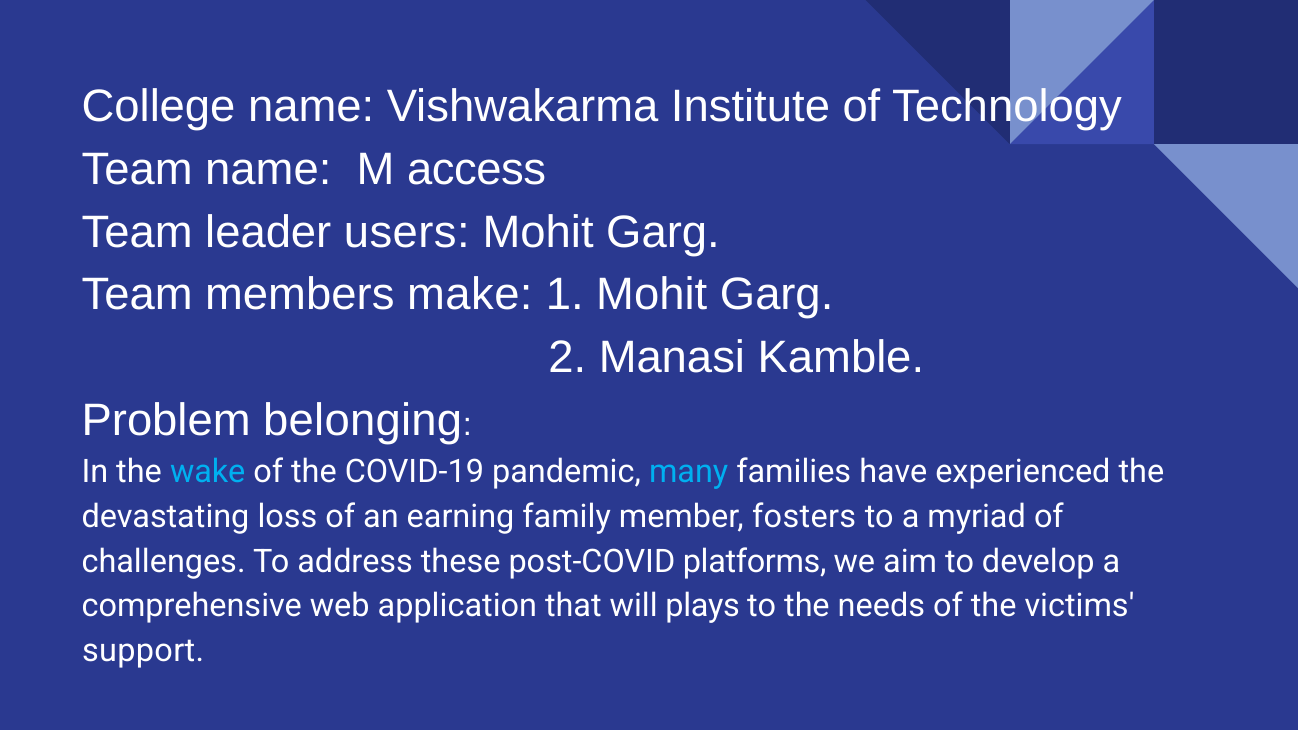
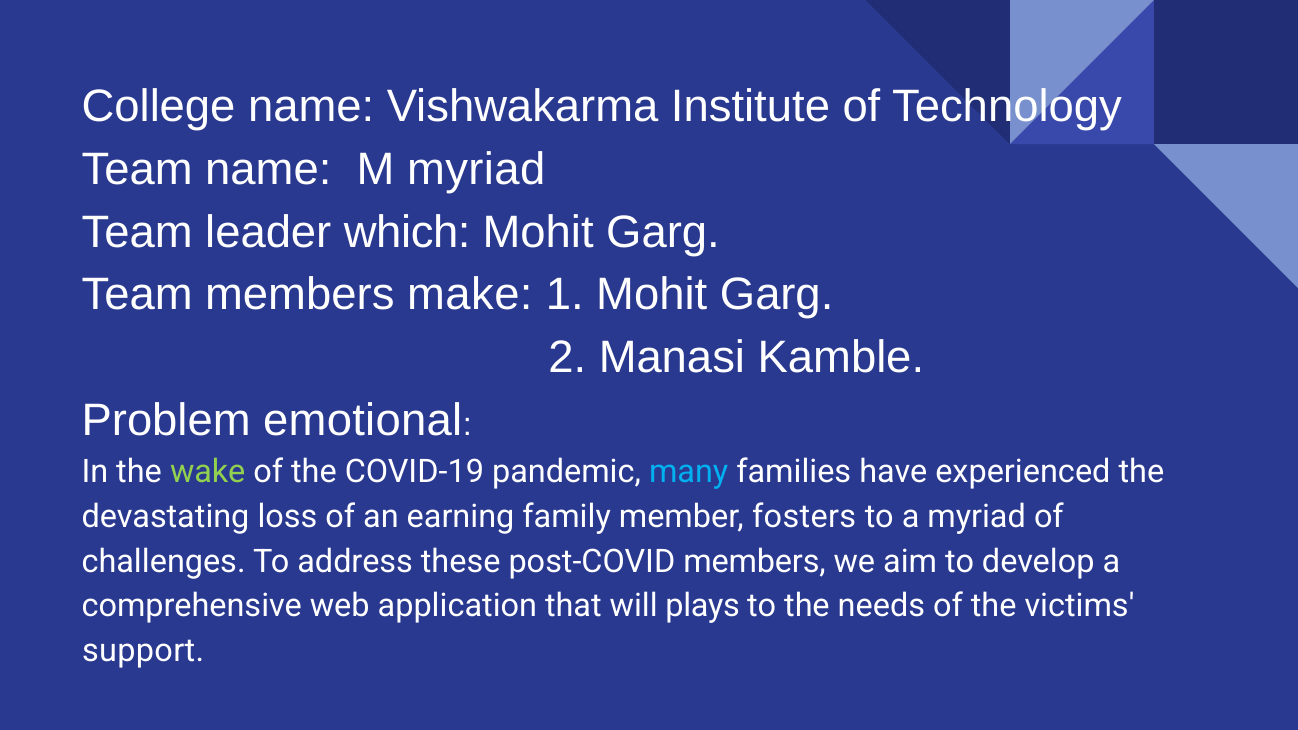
M access: access -> myriad
users: users -> which
belonging: belonging -> emotional
wake colour: light blue -> light green
post-COVID platforms: platforms -> members
